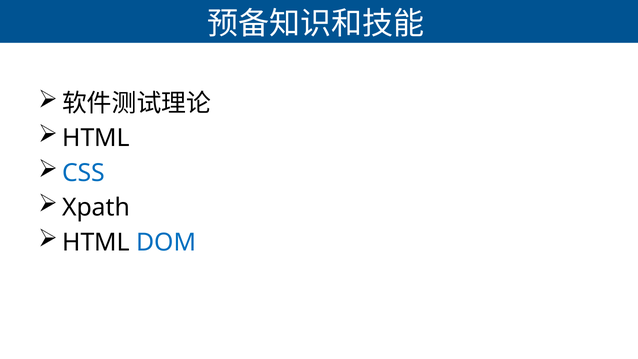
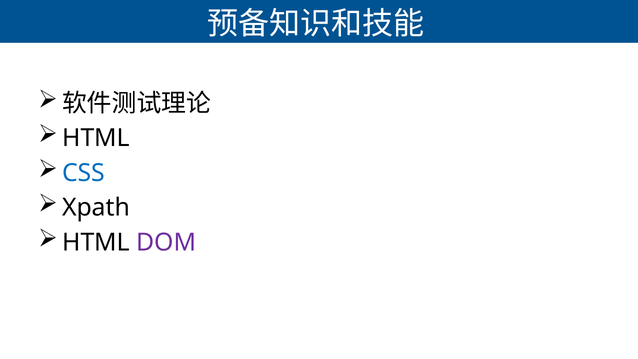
DOM colour: blue -> purple
